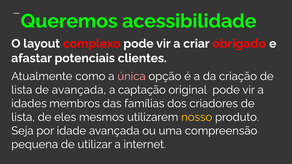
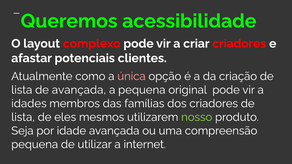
criar obrigado: obrigado -> criadores
a captação: captação -> pequena
nosso colour: yellow -> light green
